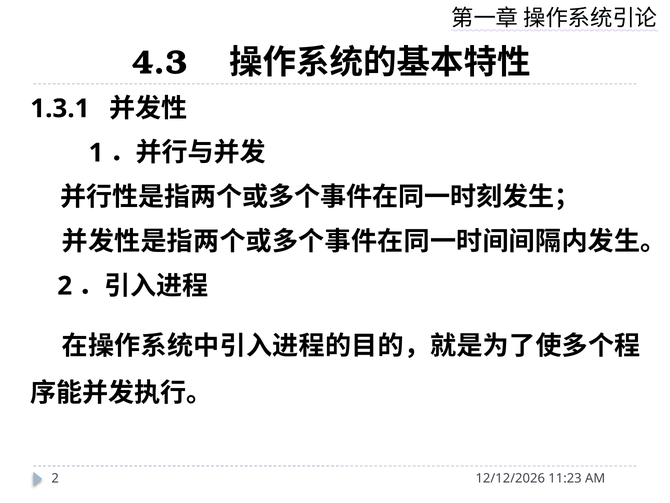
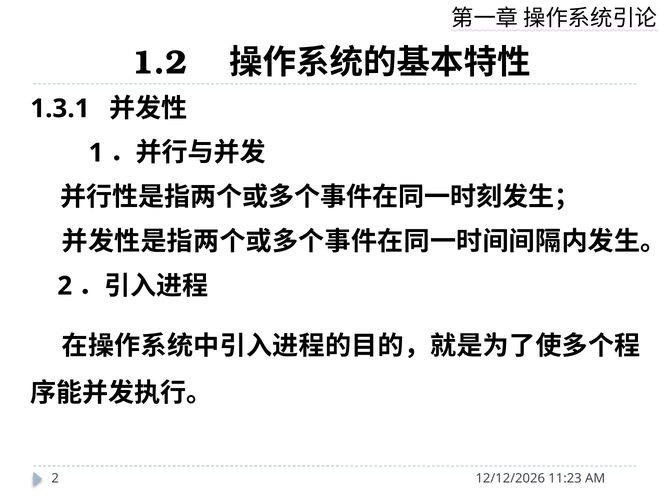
4.3: 4.3 -> 1.2
